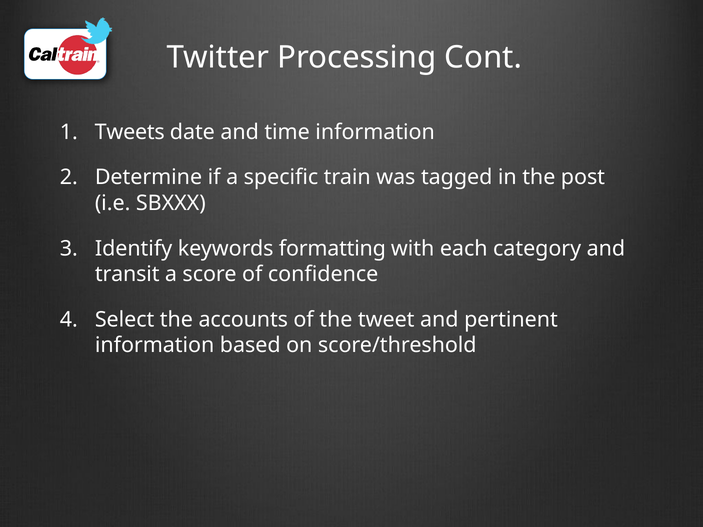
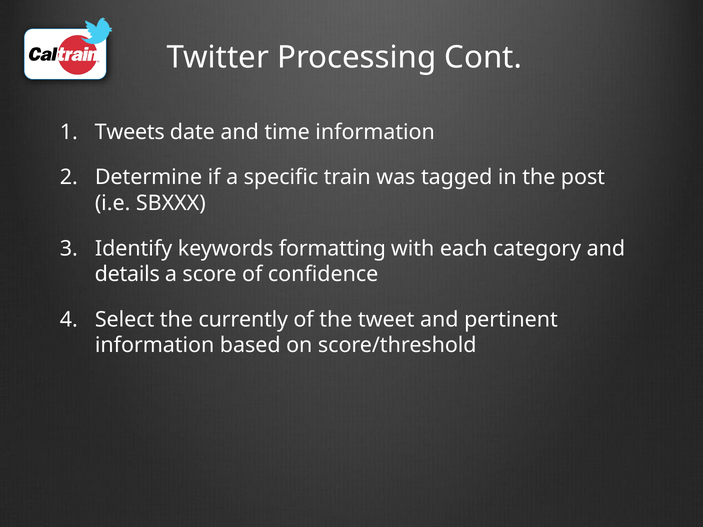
transit: transit -> details
accounts: accounts -> currently
